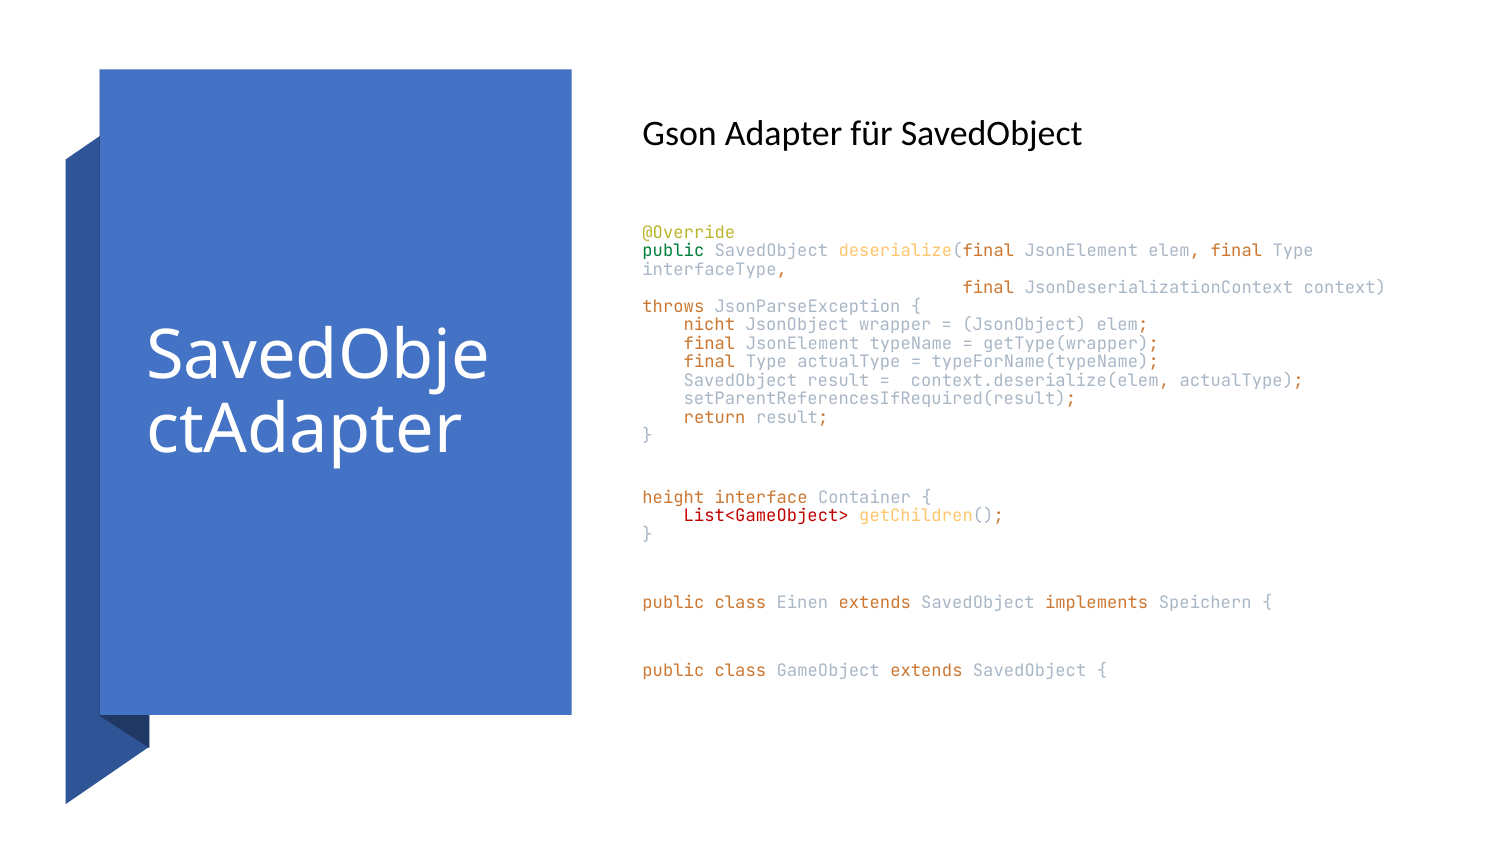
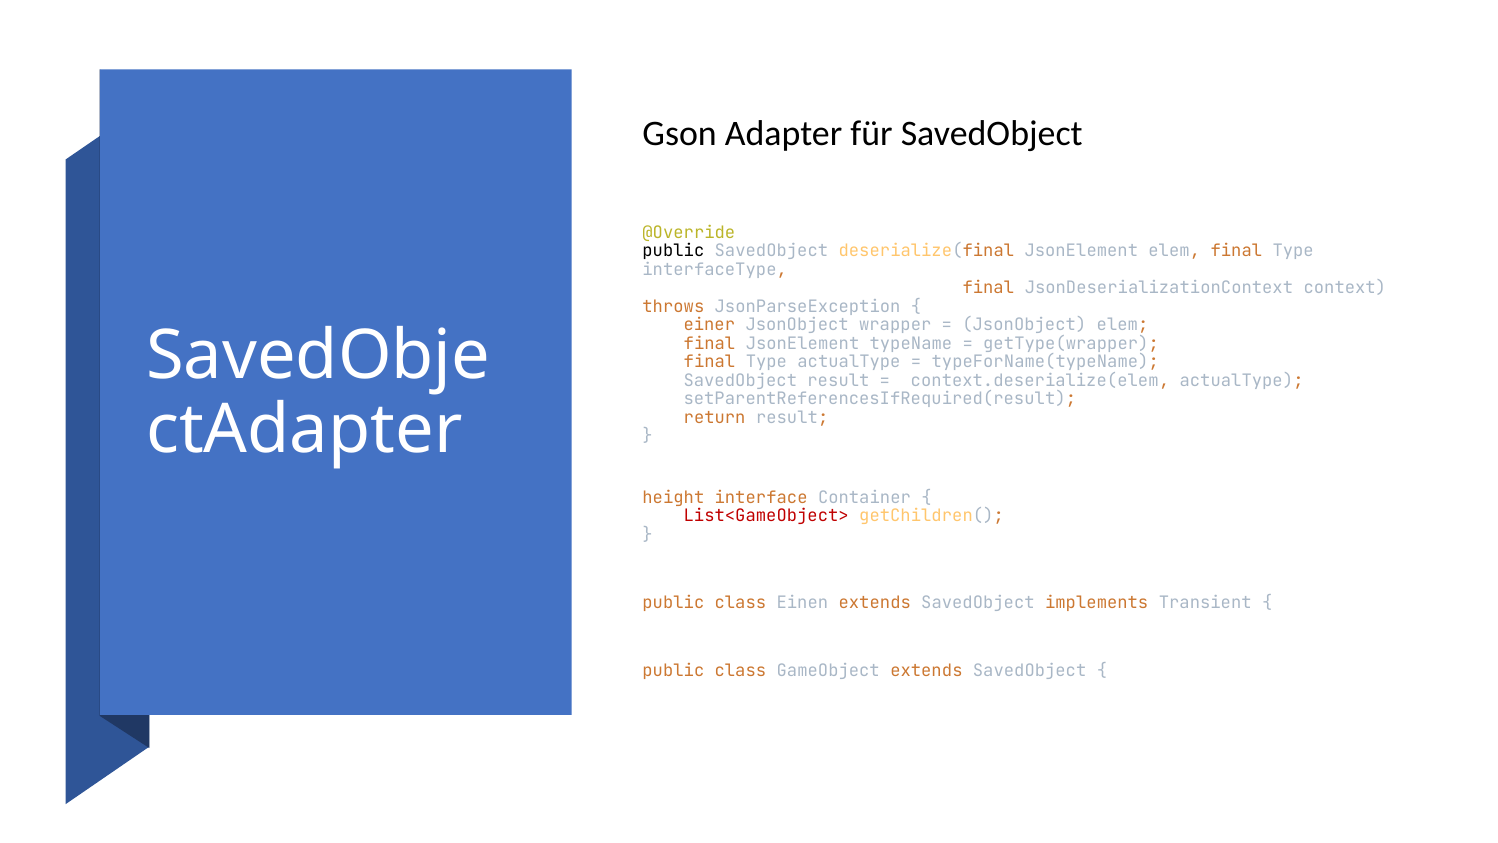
public at (673, 251) colour: green -> black
nicht: nicht -> einer
Speichern: Speichern -> Transient
